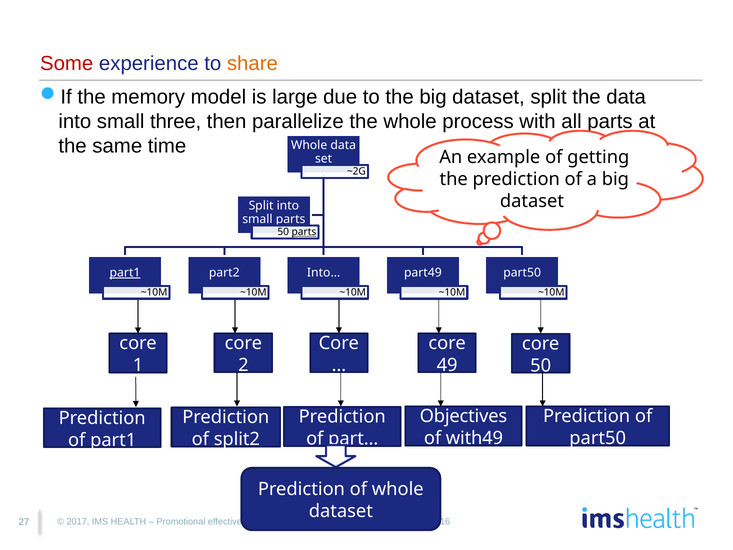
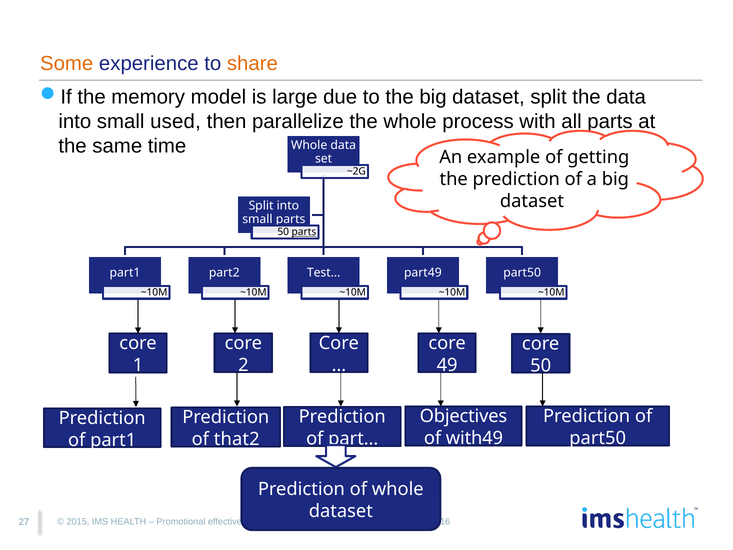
Some colour: red -> orange
three: three -> used
part1 at (125, 273) underline: present -> none
Into…: Into… -> Test…
split2: split2 -> that2
2017: 2017 -> 2015
